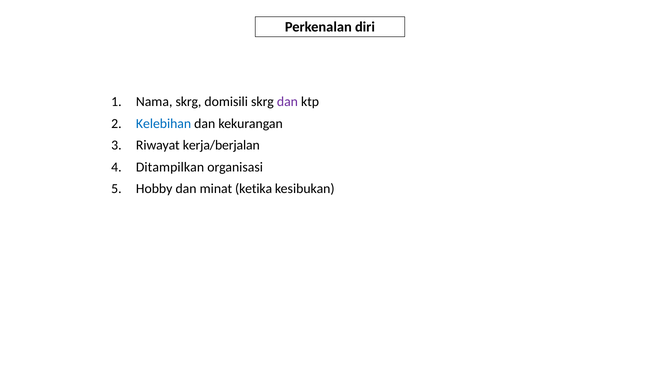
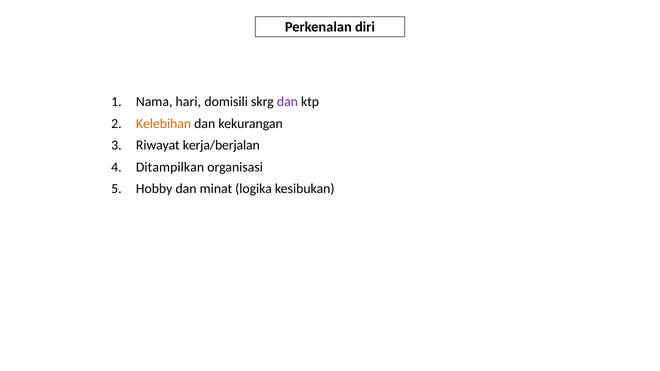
Nama skrg: skrg -> hari
Kelebihan colour: blue -> orange
ketika: ketika -> logika
